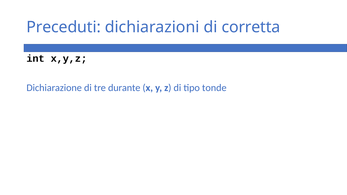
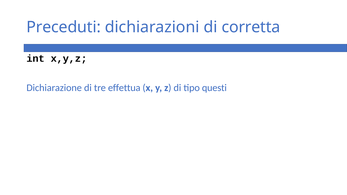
durante: durante -> effettua
tonde: tonde -> questi
